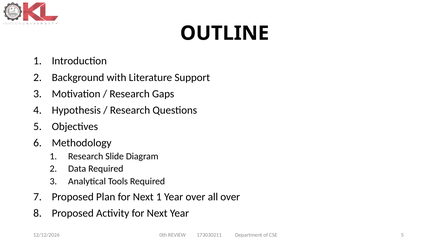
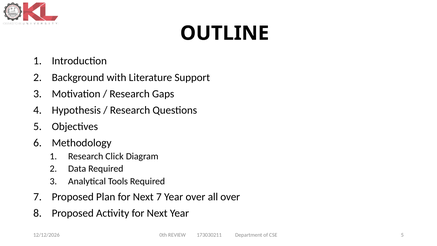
Slide: Slide -> Click
Next 1: 1 -> 7
